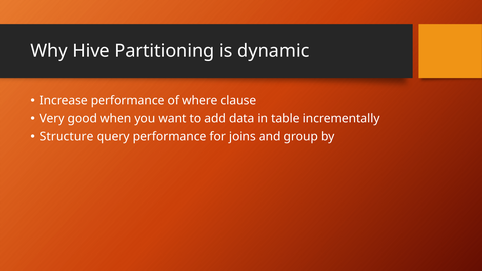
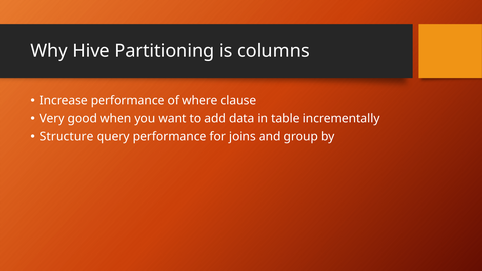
dynamic: dynamic -> columns
